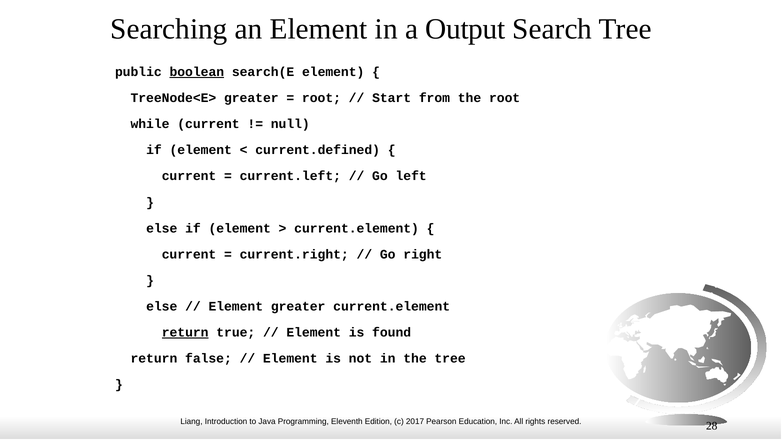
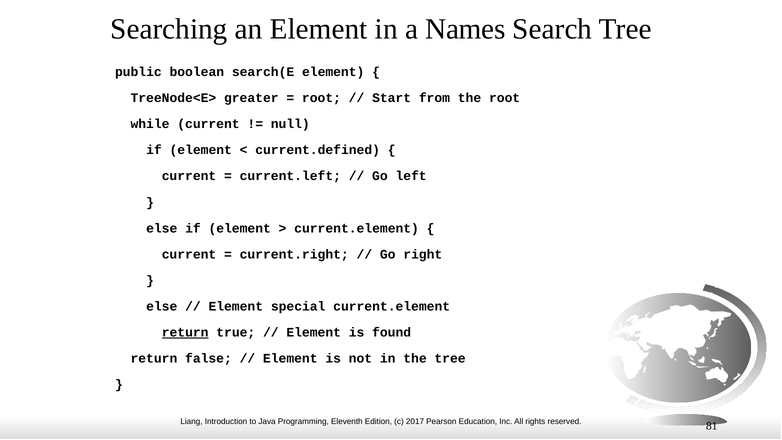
Output: Output -> Names
boolean underline: present -> none
Element greater: greater -> special
28: 28 -> 81
